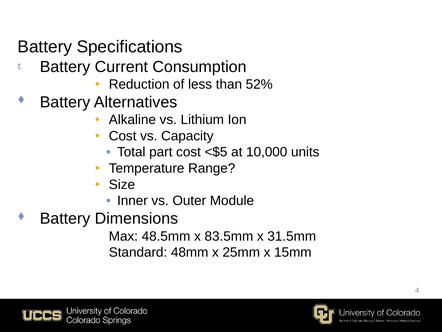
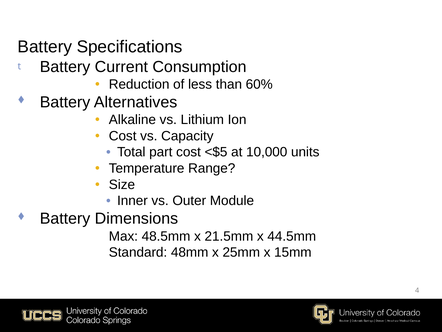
52%: 52% -> 60%
83.5mm: 83.5mm -> 21.5mm
31.5mm: 31.5mm -> 44.5mm
